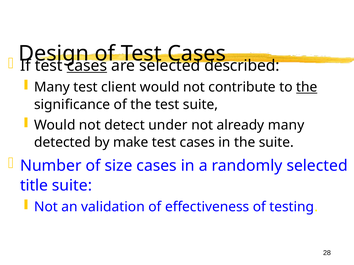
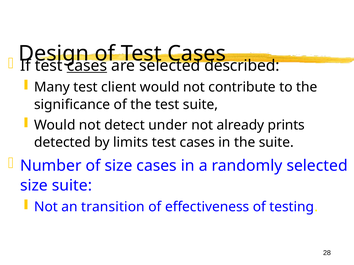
the at (307, 87) underline: present -> none
already many: many -> prints
make: make -> limits
title at (34, 186): title -> size
validation: validation -> transition
